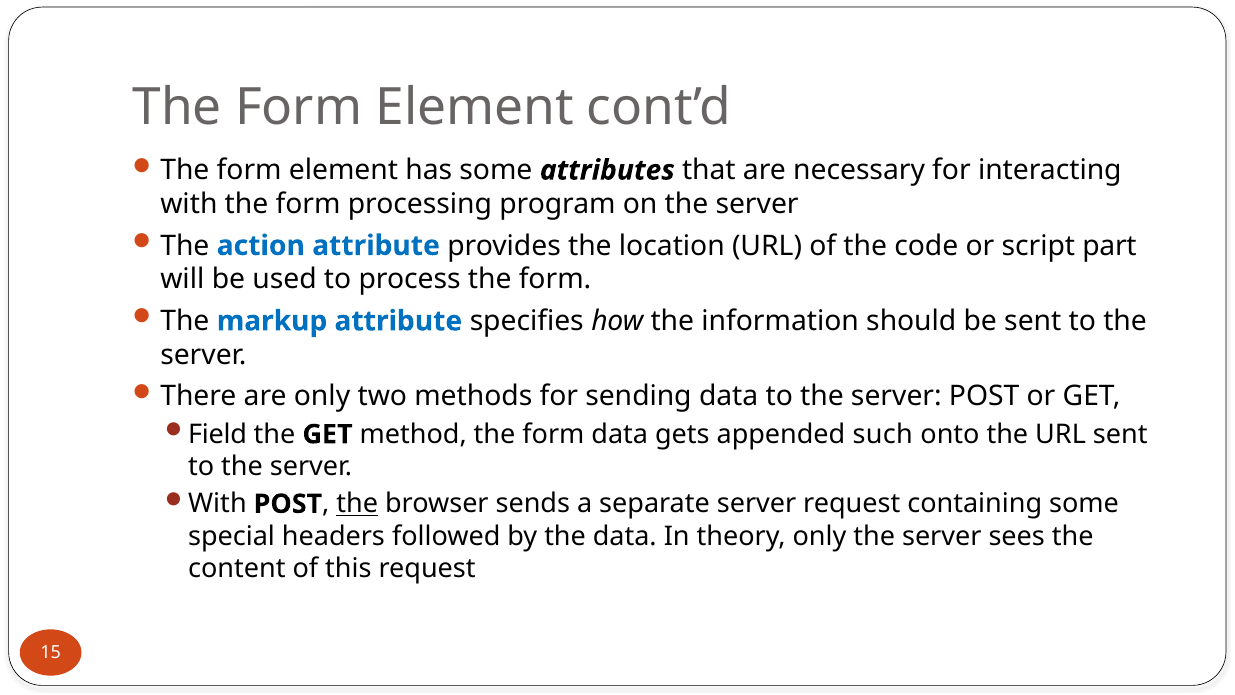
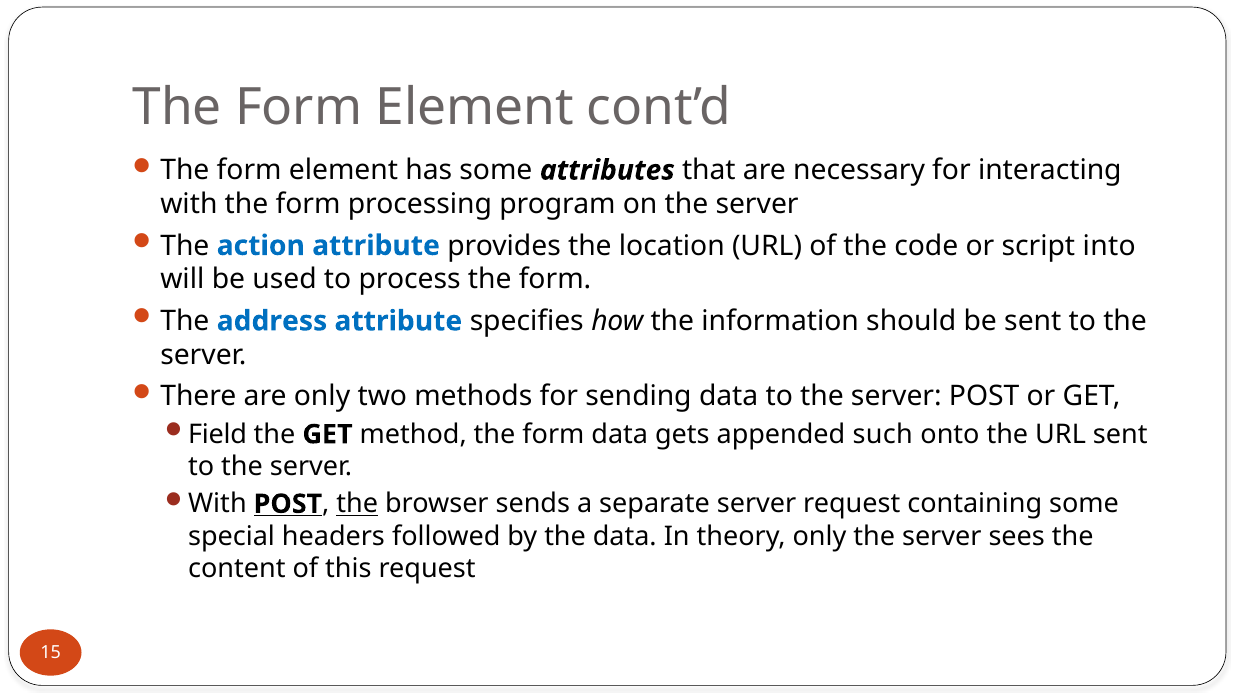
part: part -> into
markup: markup -> address
POST at (288, 504) underline: none -> present
